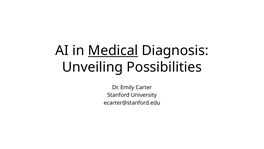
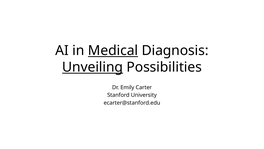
Unveiling underline: none -> present
